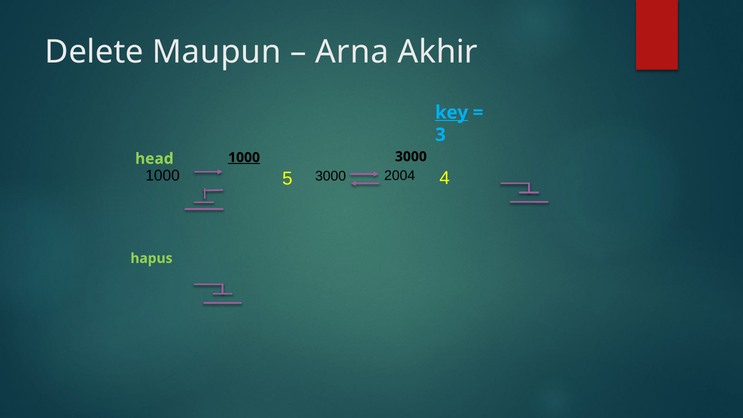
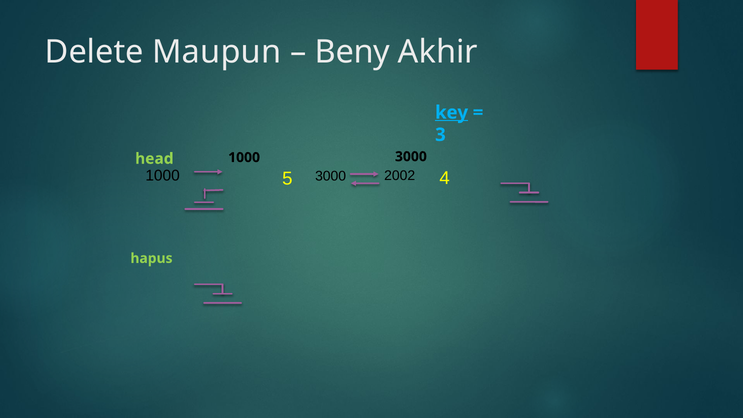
Arna: Arna -> Beny
1000 at (244, 157) underline: present -> none
2004: 2004 -> 2002
